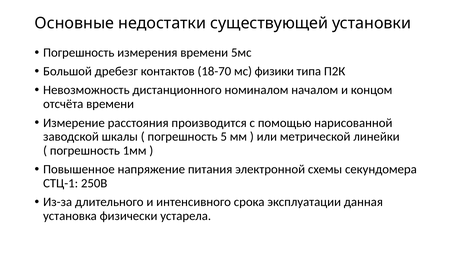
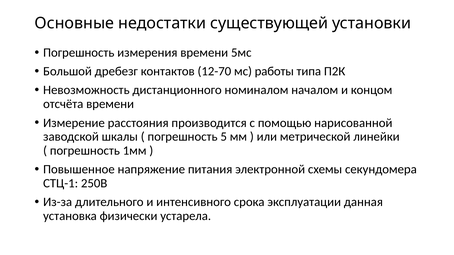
18-70: 18-70 -> 12-70
физики: физики -> работы
